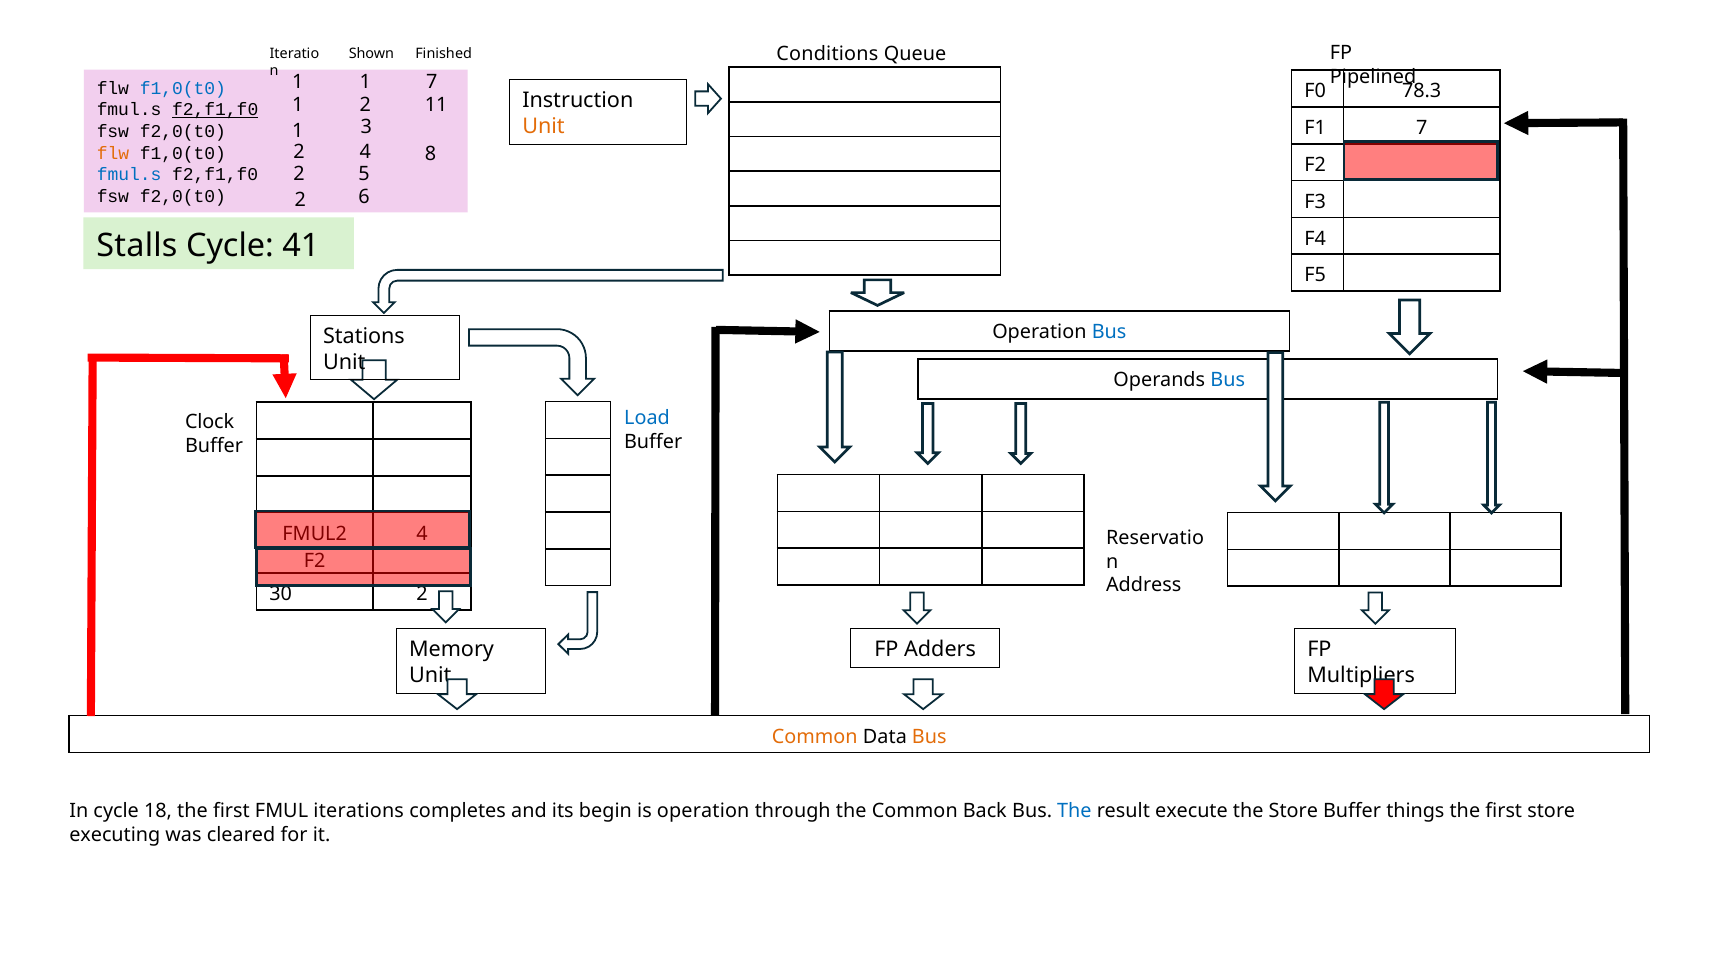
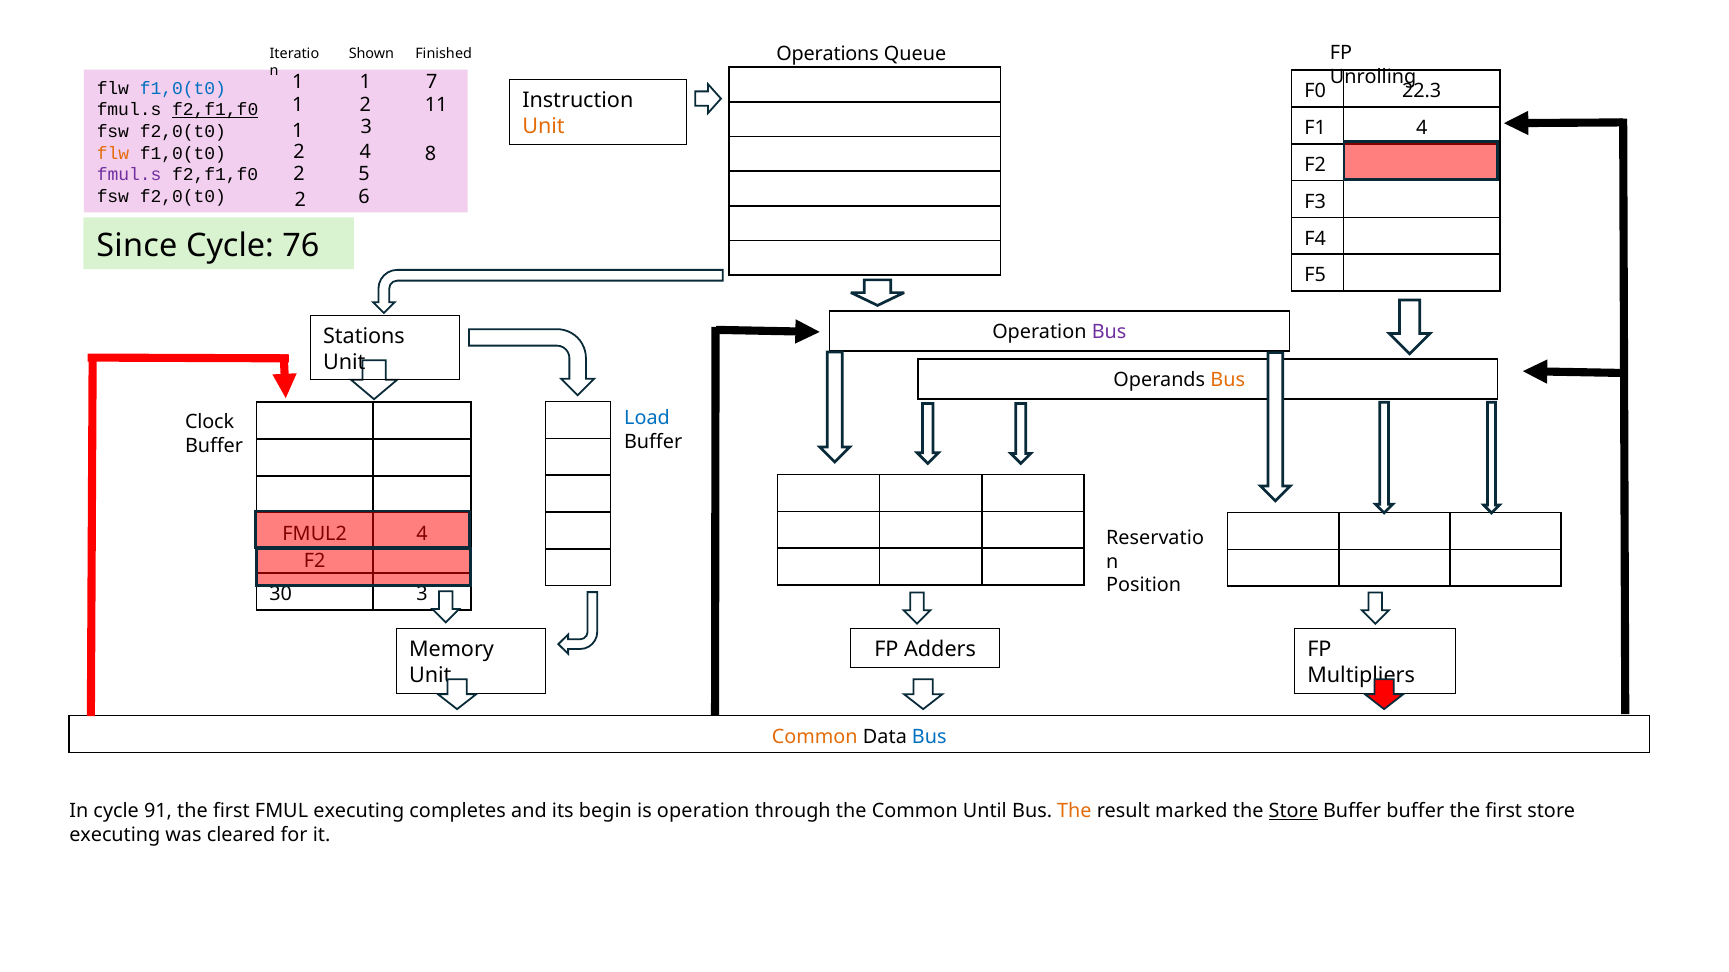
Conditions: Conditions -> Operations
Pipelined: Pipelined -> Unrolling
78.3: 78.3 -> 22.3
F1 7: 7 -> 4
fmul.s at (129, 175) colour: blue -> purple
Stalls: Stalls -> Since
41: 41 -> 76
Bus at (1109, 332) colour: blue -> purple
Bus at (1228, 380) colour: blue -> orange
Address: Address -> Position
30 2: 2 -> 3
Bus at (929, 737) colour: orange -> blue
18: 18 -> 91
FMUL iterations: iterations -> executing
Back: Back -> Until
The at (1074, 812) colour: blue -> orange
execute: execute -> marked
Store at (1293, 812) underline: none -> present
Buffer things: things -> buffer
